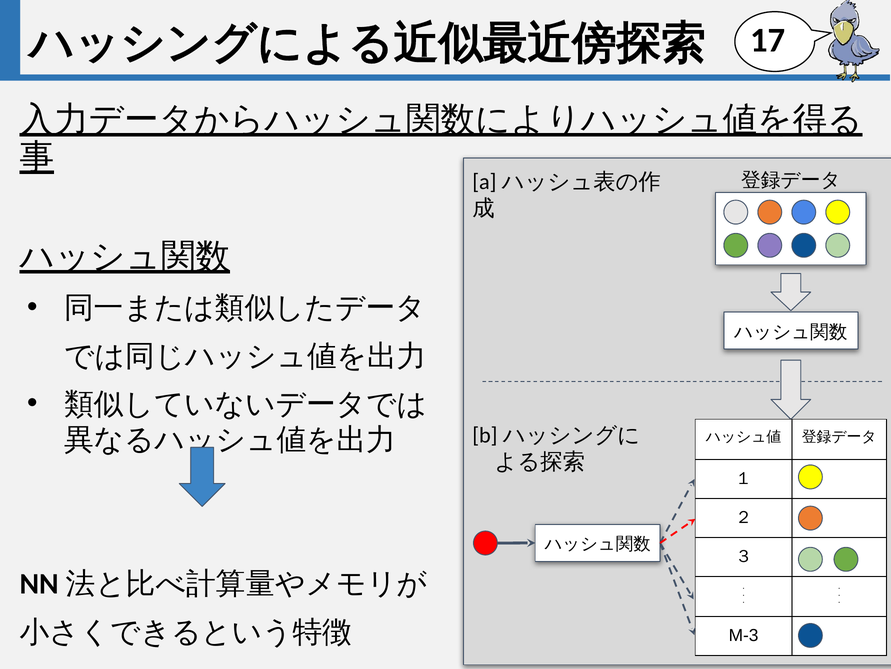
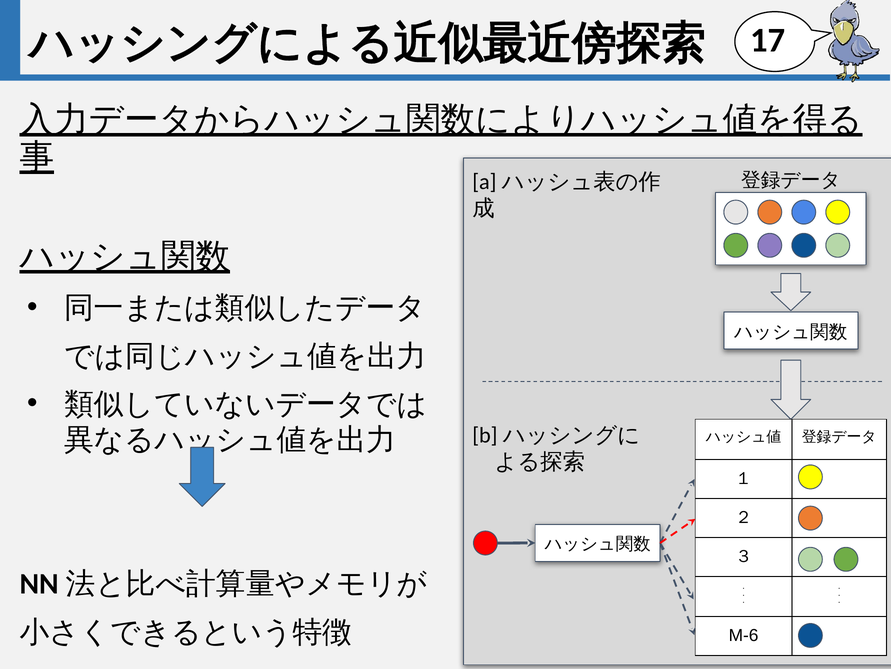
M-3: M-3 -> M-6
